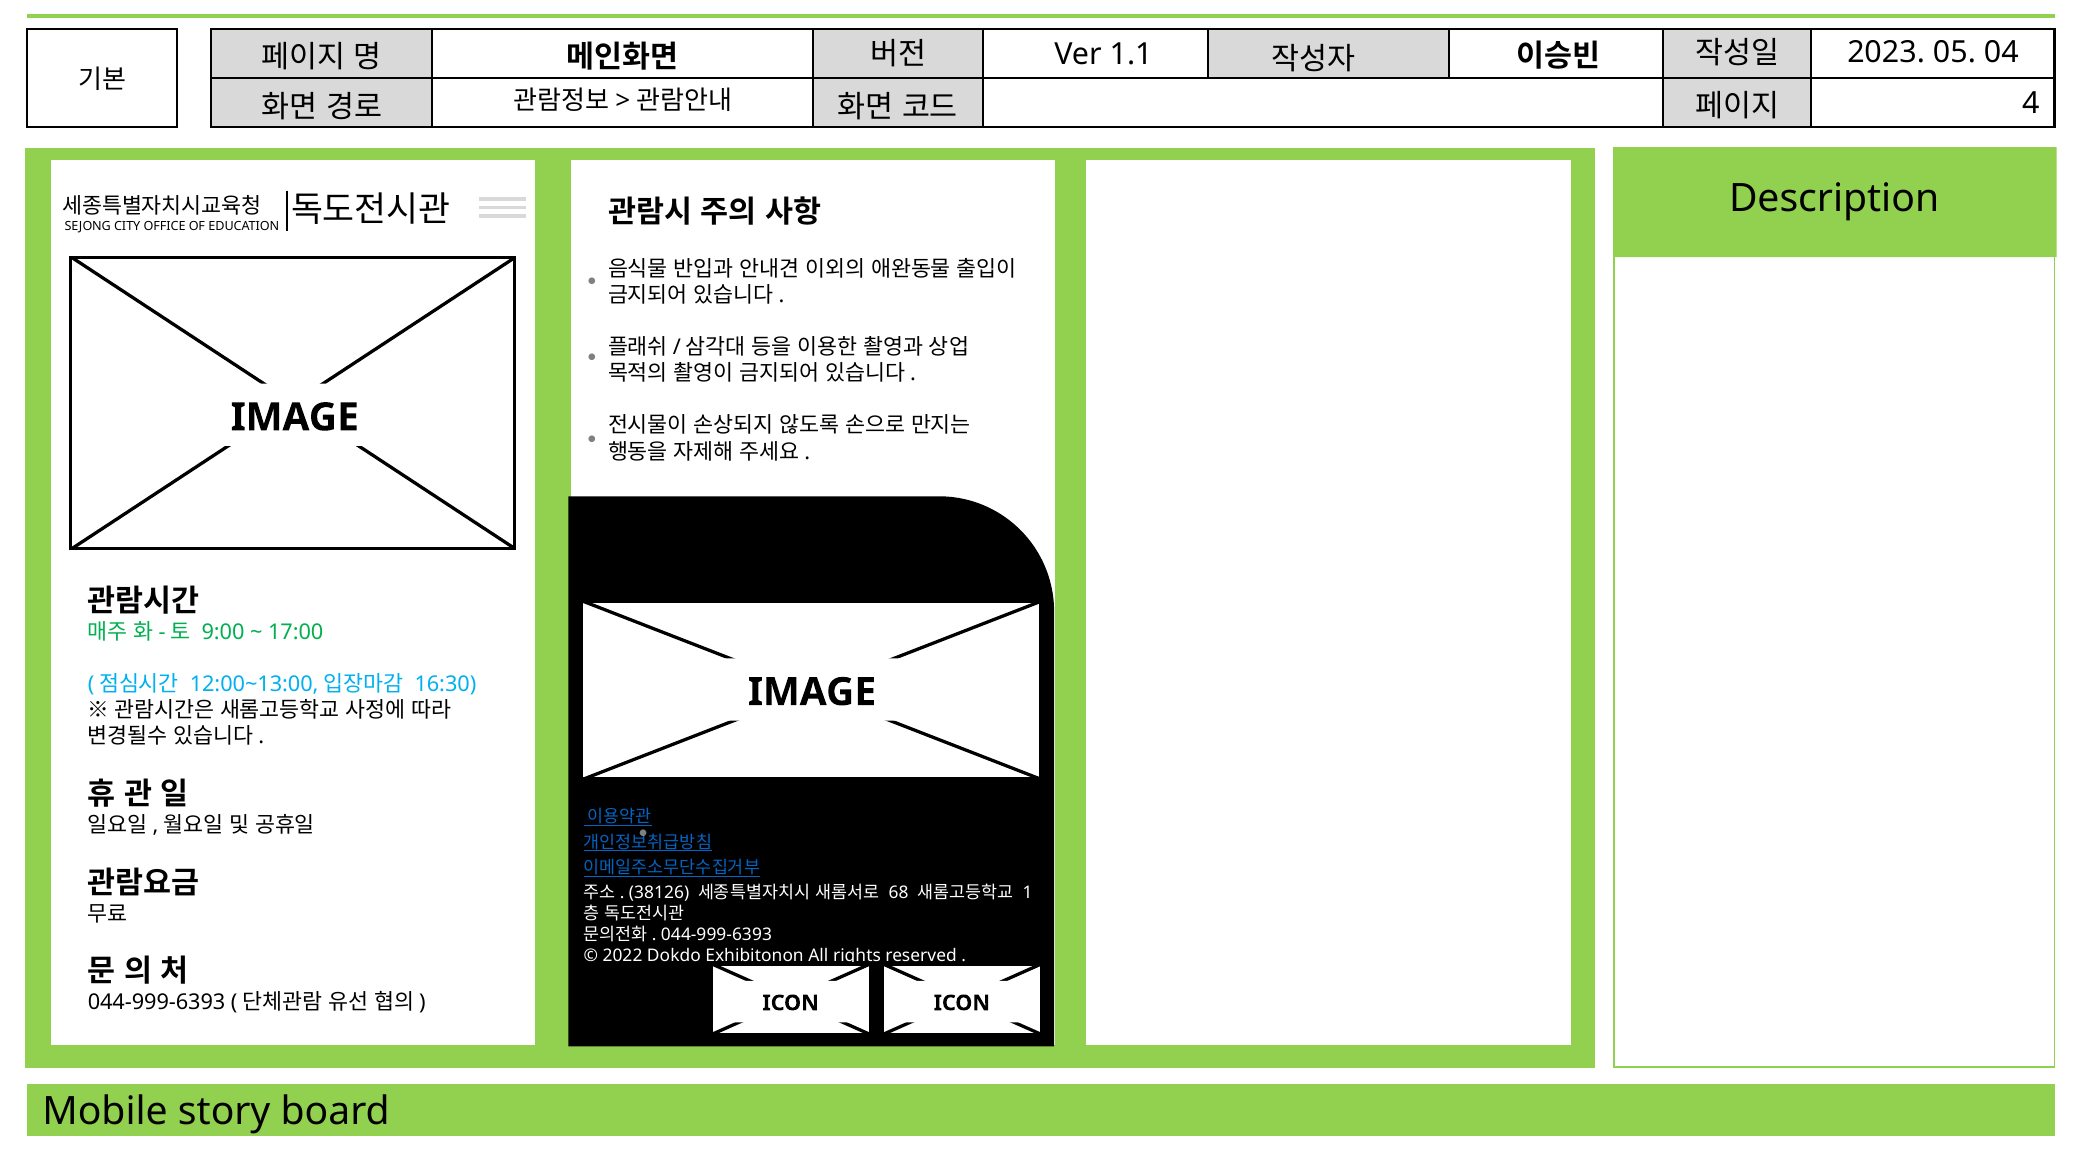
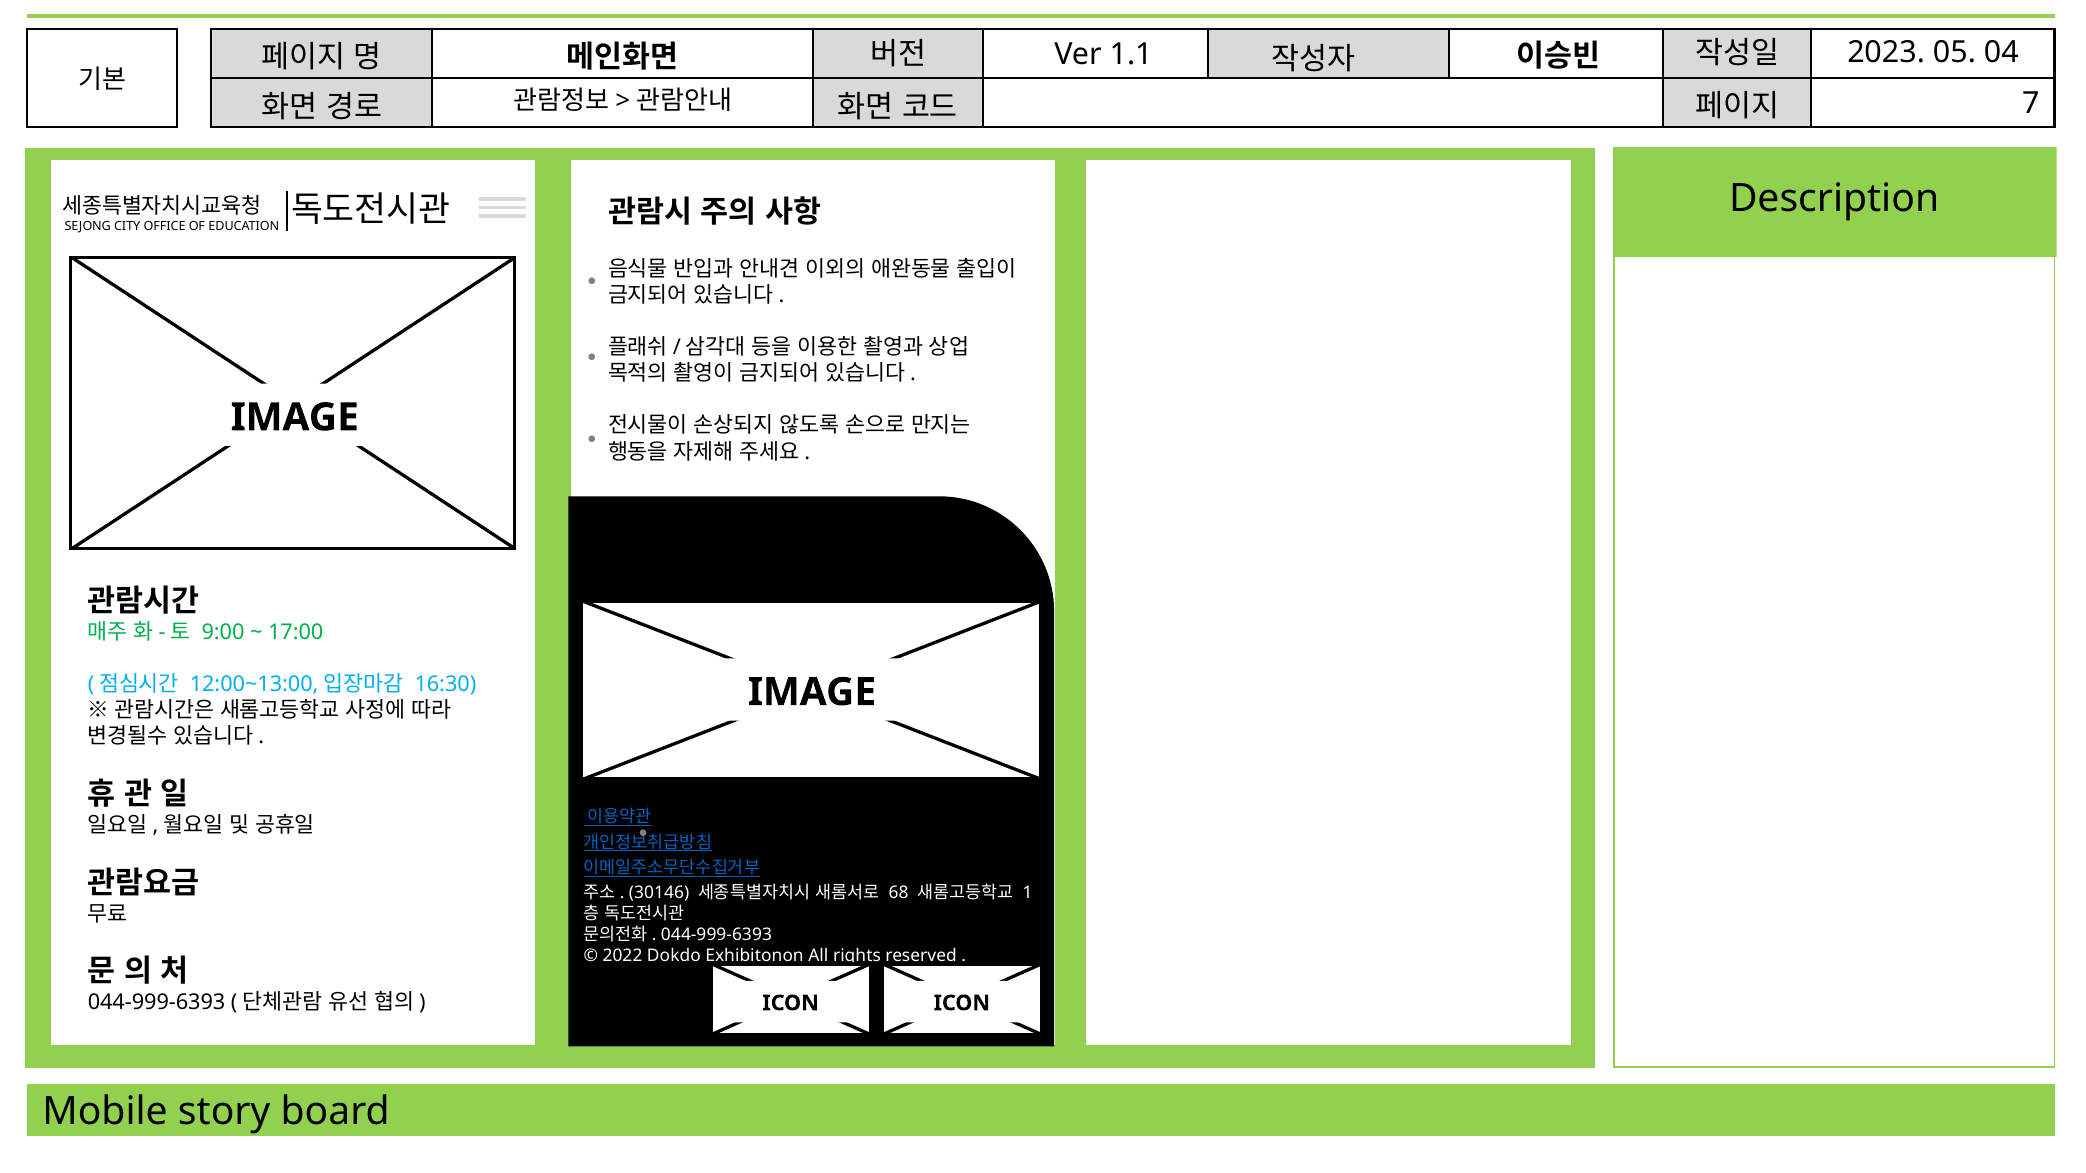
4: 4 -> 7
38126: 38126 -> 30146
